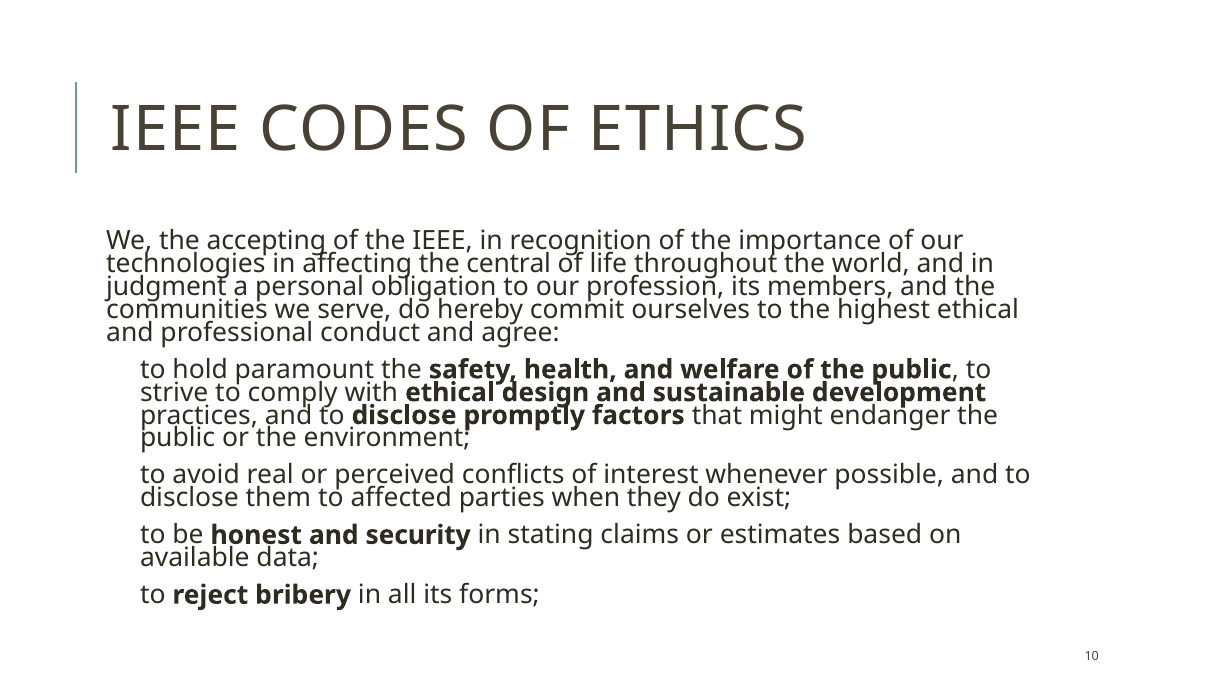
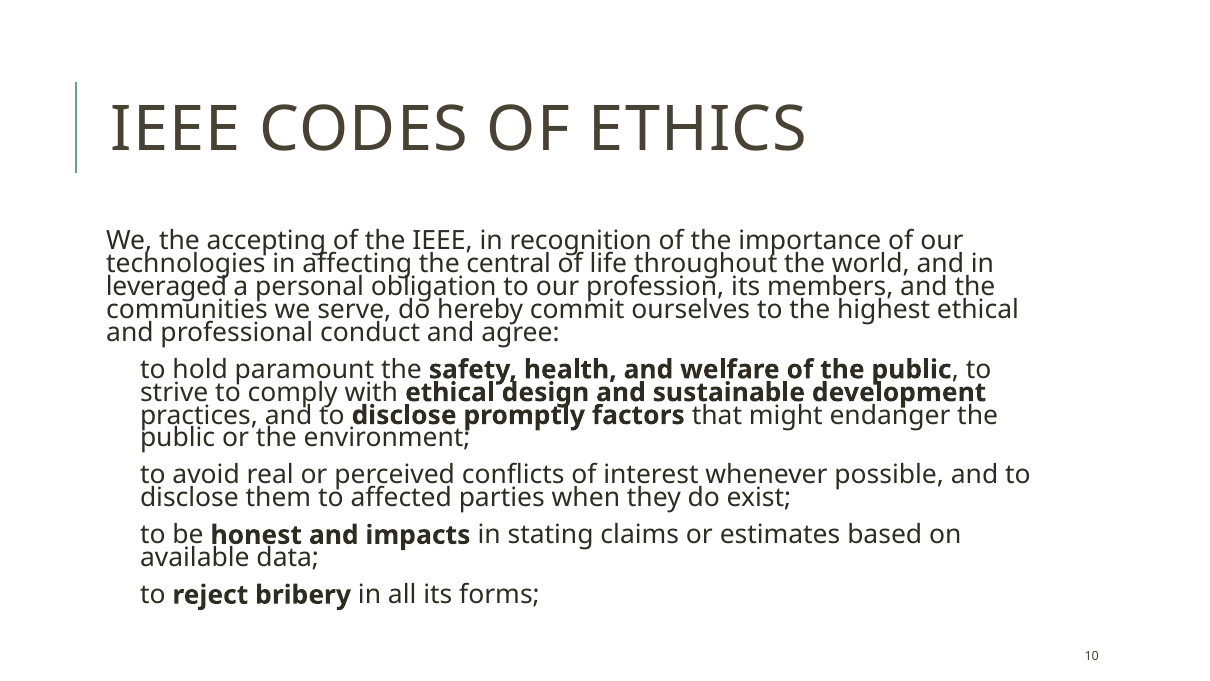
judgment: judgment -> leveraged
security: security -> impacts
